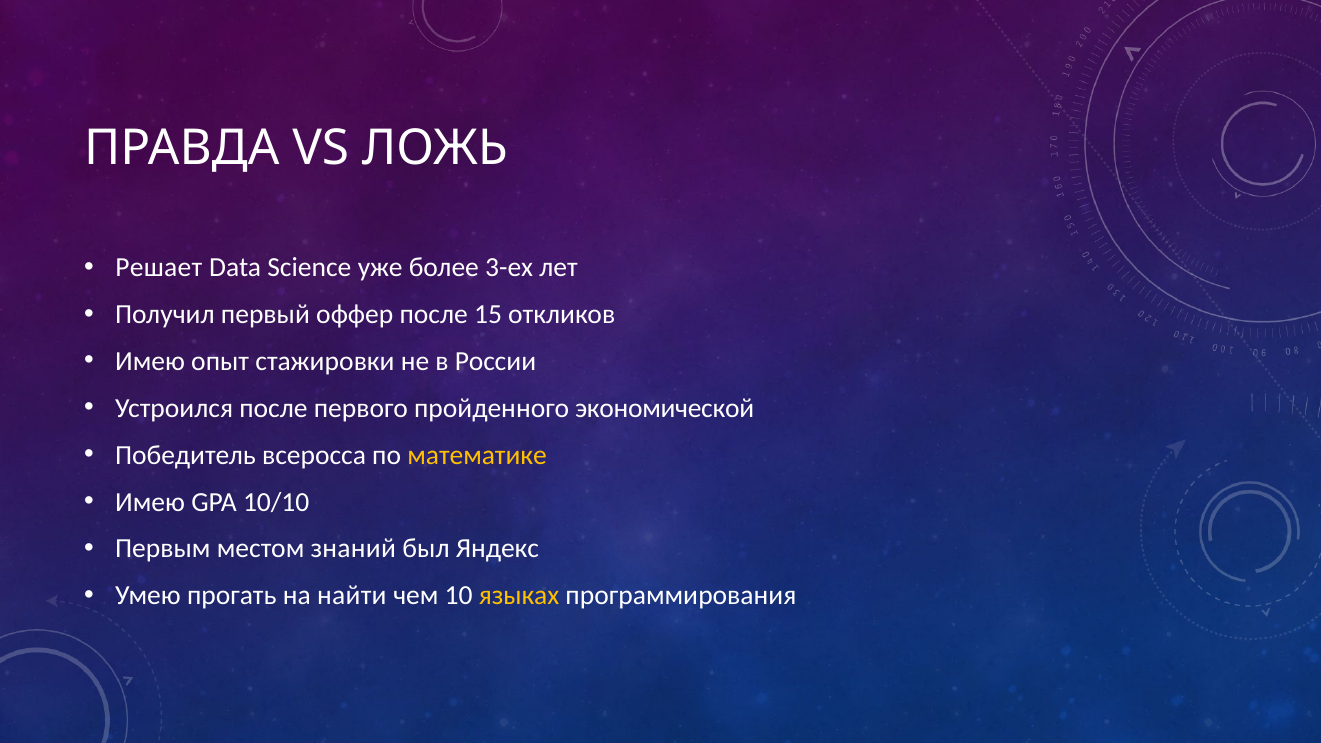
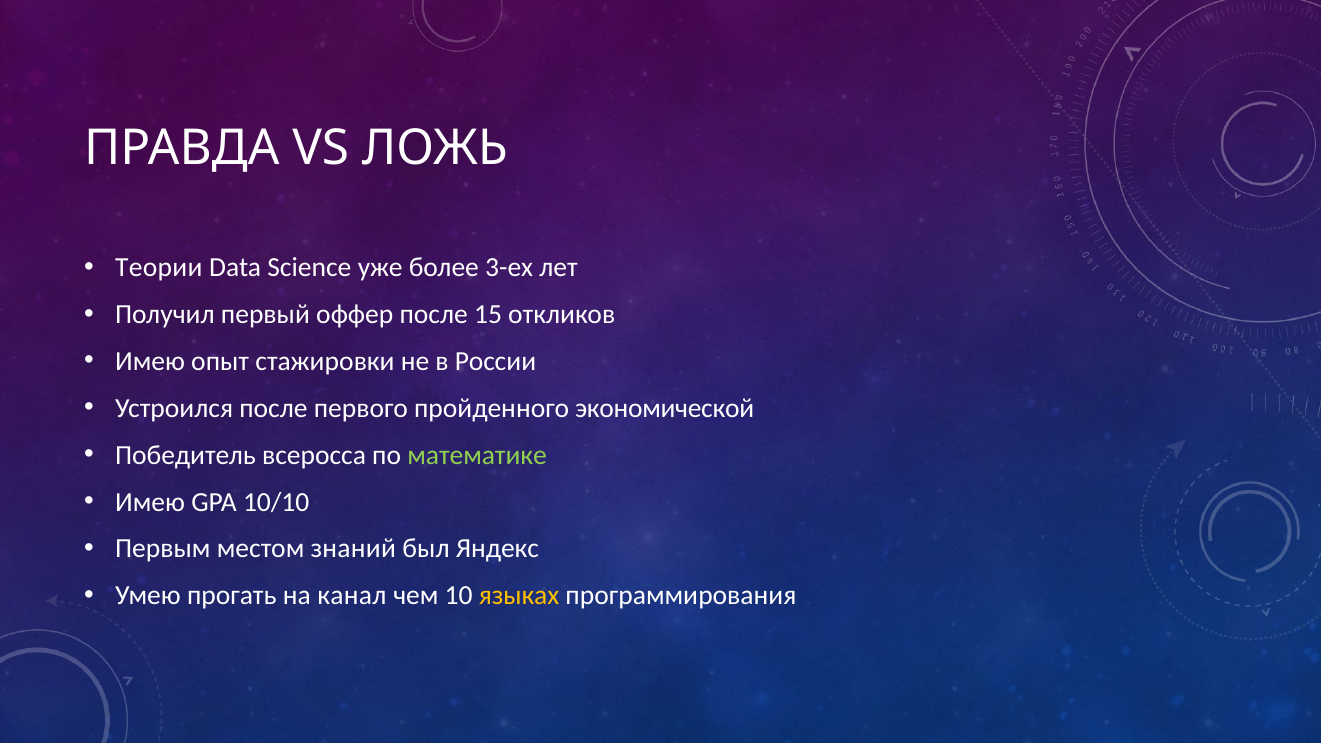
Решает: Решает -> Теории
математике colour: yellow -> light green
найти: найти -> канал
